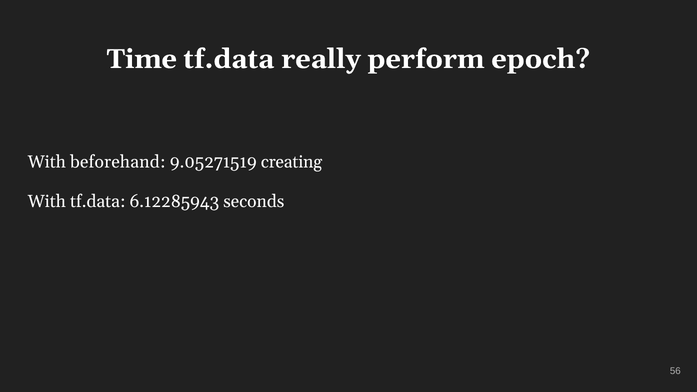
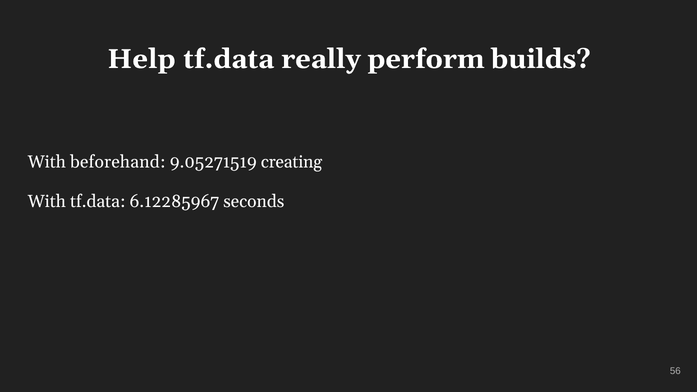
Time: Time -> Help
epoch: epoch -> builds
6.12285943: 6.12285943 -> 6.12285967
